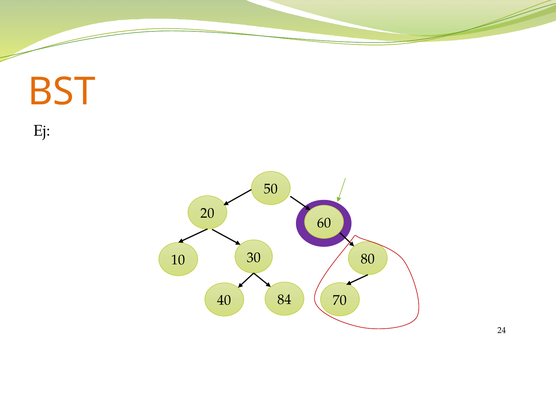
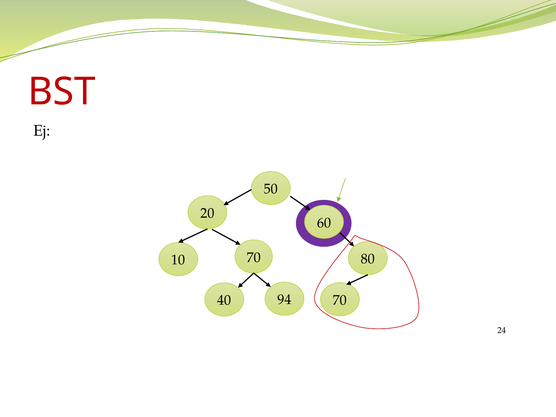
BST colour: orange -> red
10 30: 30 -> 70
84: 84 -> 94
